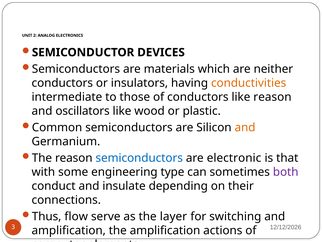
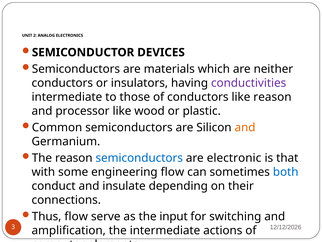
conductivities colour: orange -> purple
oscillators: oscillators -> processor
engineering type: type -> flow
both colour: purple -> blue
layer: layer -> input
the amplification: amplification -> intermediate
